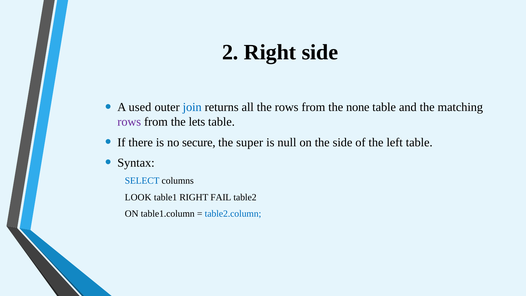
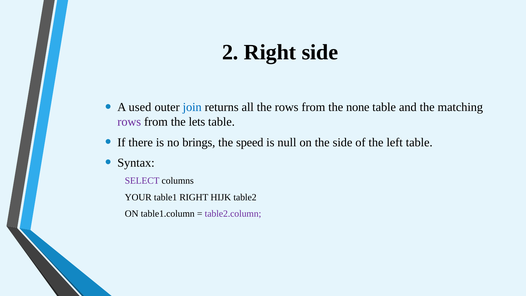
secure: secure -> brings
super: super -> speed
SELECT colour: blue -> purple
LOOK: LOOK -> YOUR
FAIL: FAIL -> HIJK
table2.column colour: blue -> purple
